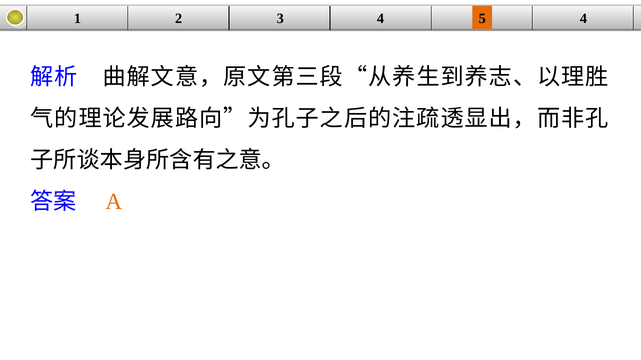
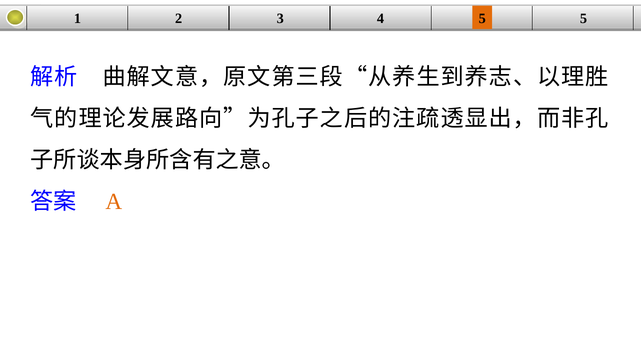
5 4: 4 -> 5
